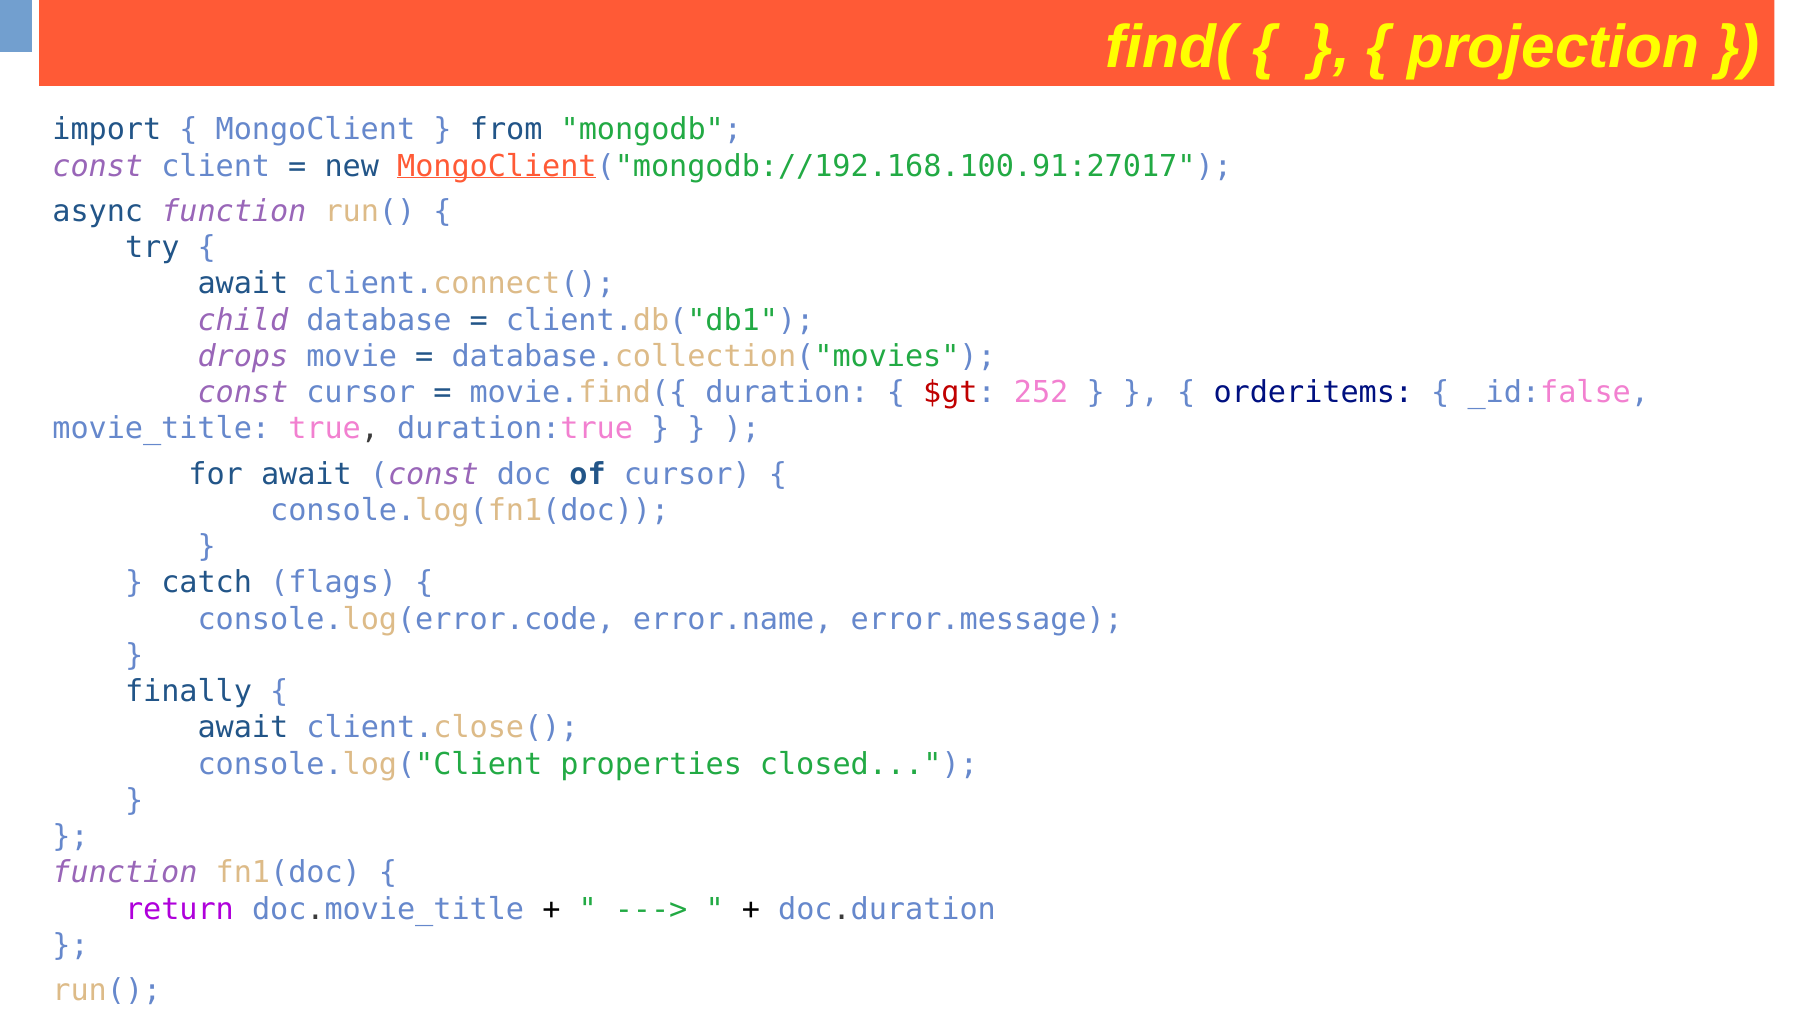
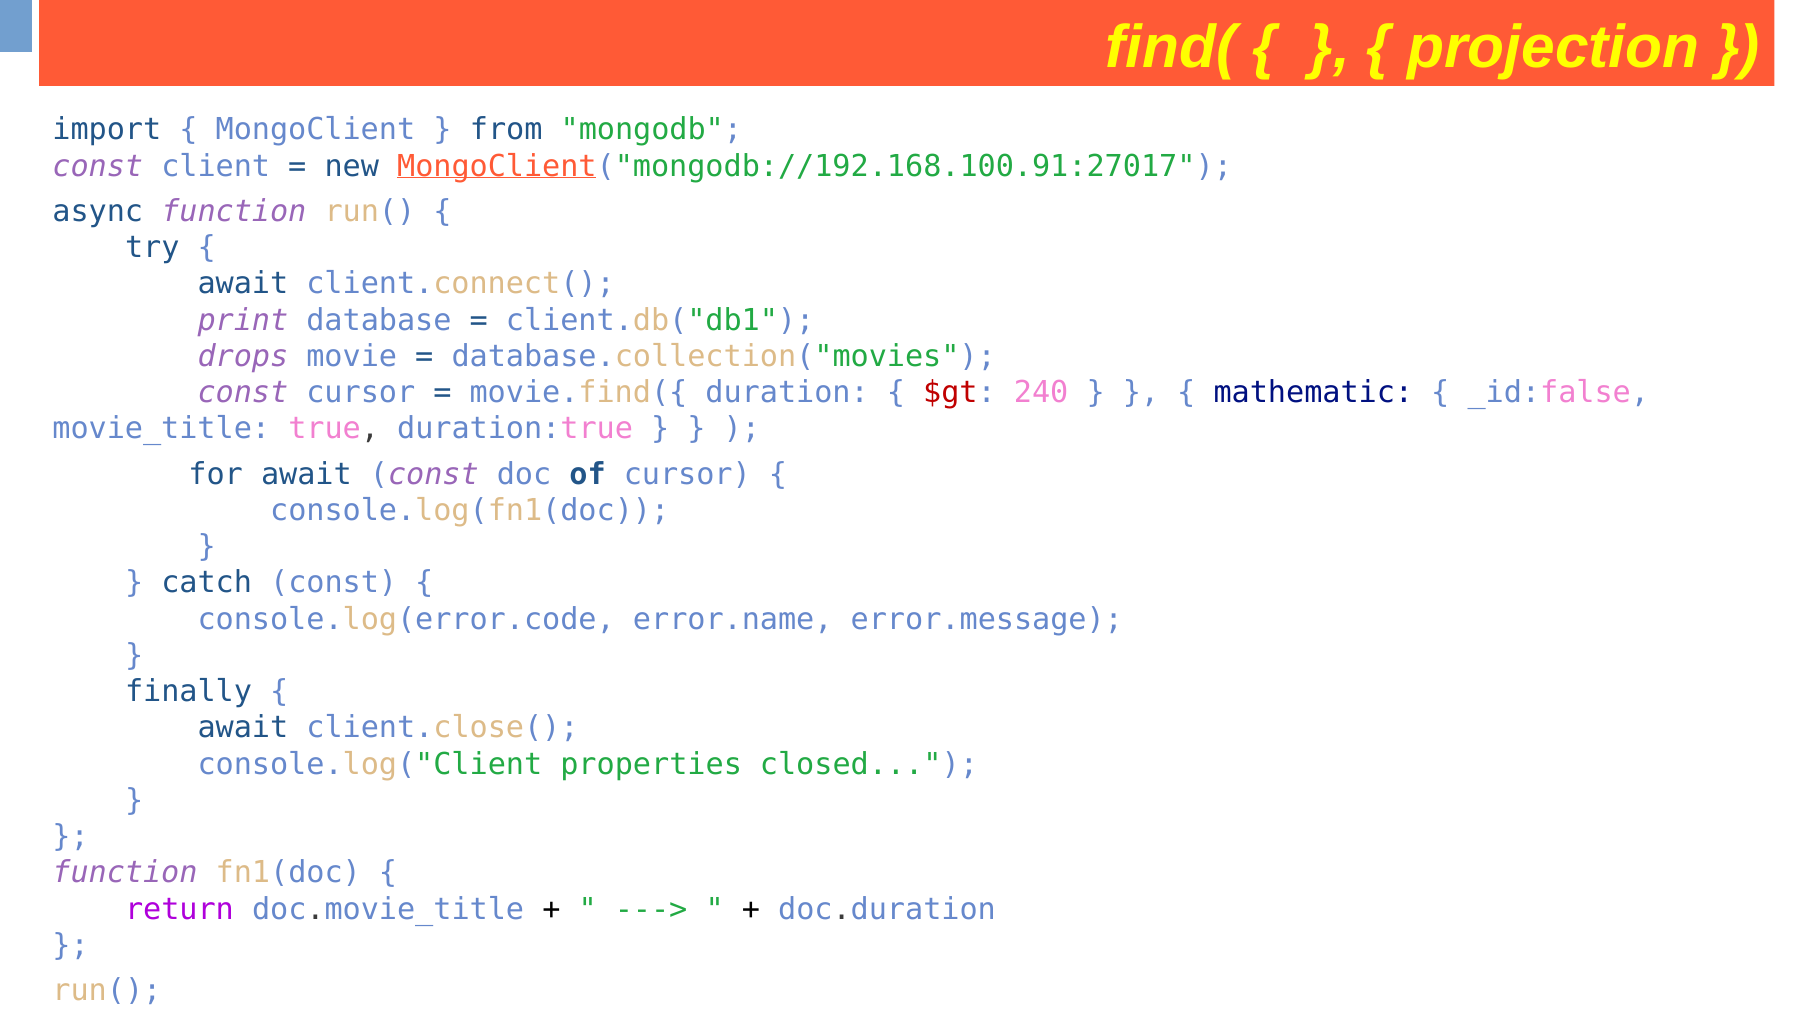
child: child -> print
252: 252 -> 240
orderitems: orderitems -> mathematic
catch flags: flags -> const
